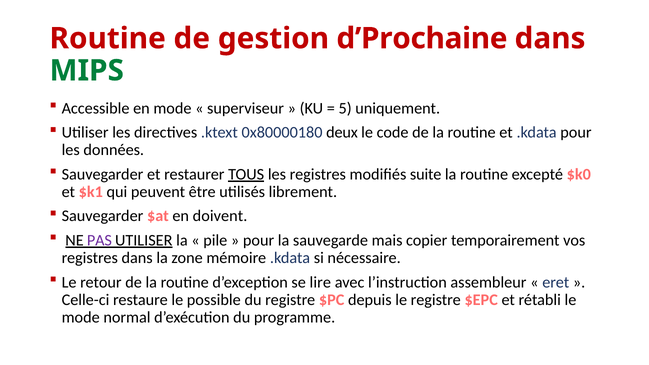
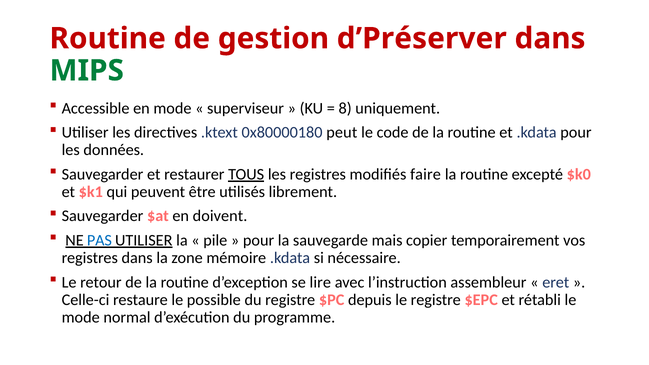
d’Prochaine: d’Prochaine -> d’Préserver
5: 5 -> 8
deux: deux -> peut
suite: suite -> faire
PAS colour: purple -> blue
